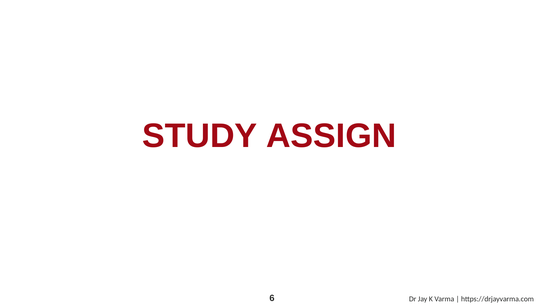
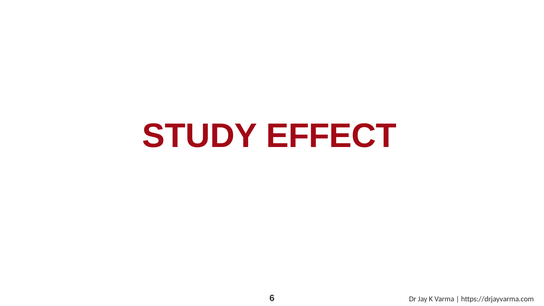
ASSIGN: ASSIGN -> EFFECT
